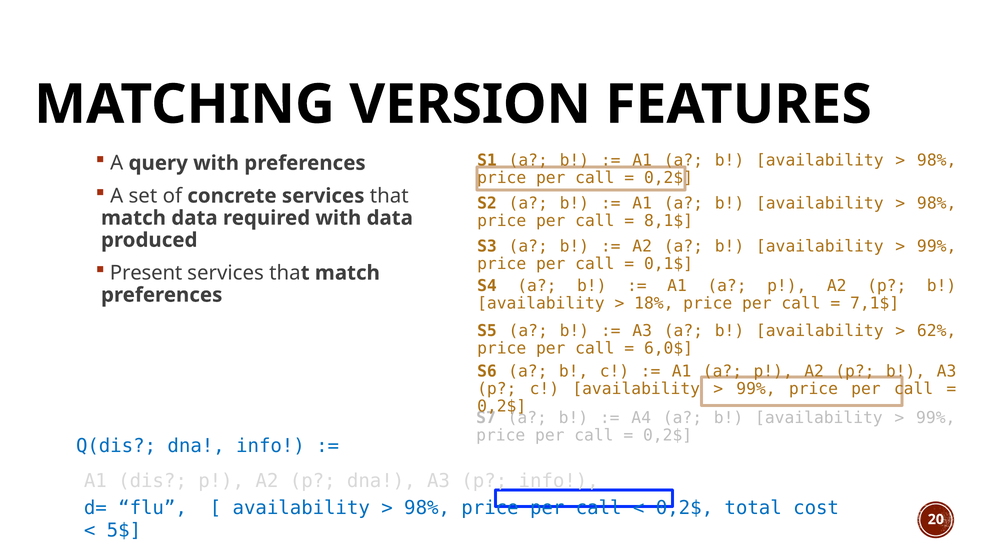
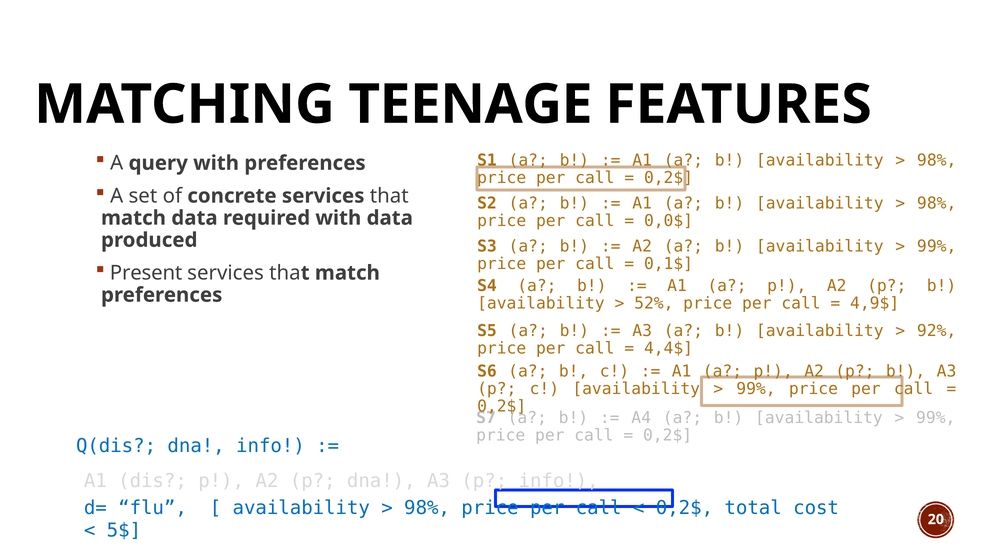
VERSION: VERSION -> TEENAGE
8,1$: 8,1$ -> 0,0$
18%: 18% -> 52%
7,1$: 7,1$ -> 4,9$
62%: 62% -> 92%
6,0$: 6,0$ -> 4,4$
